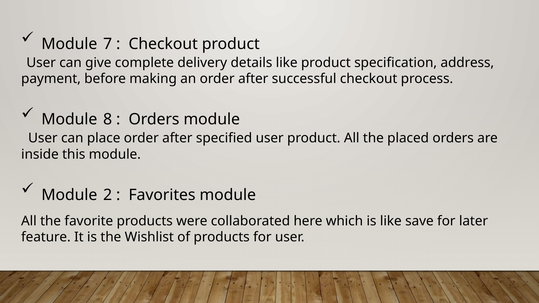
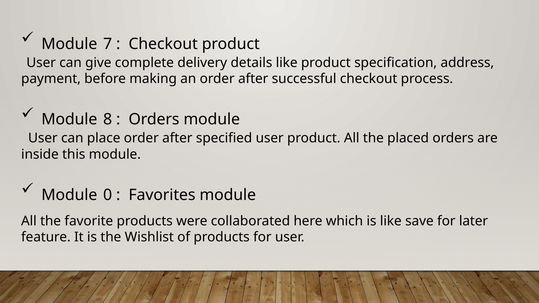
2: 2 -> 0
